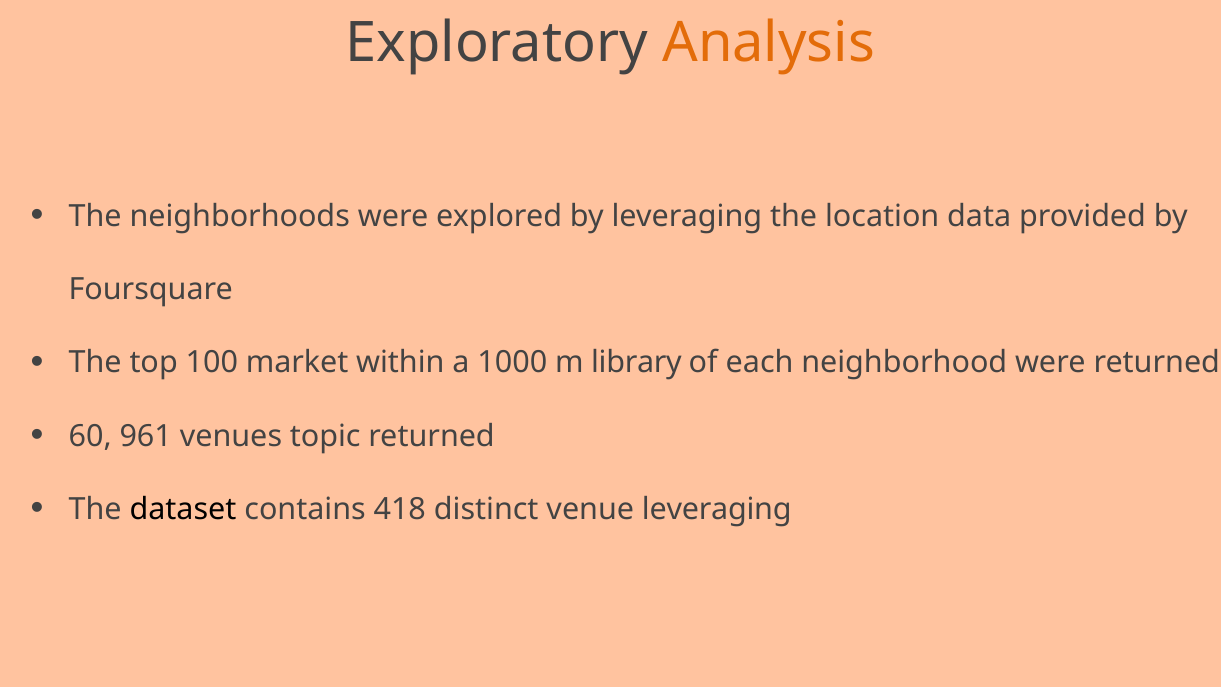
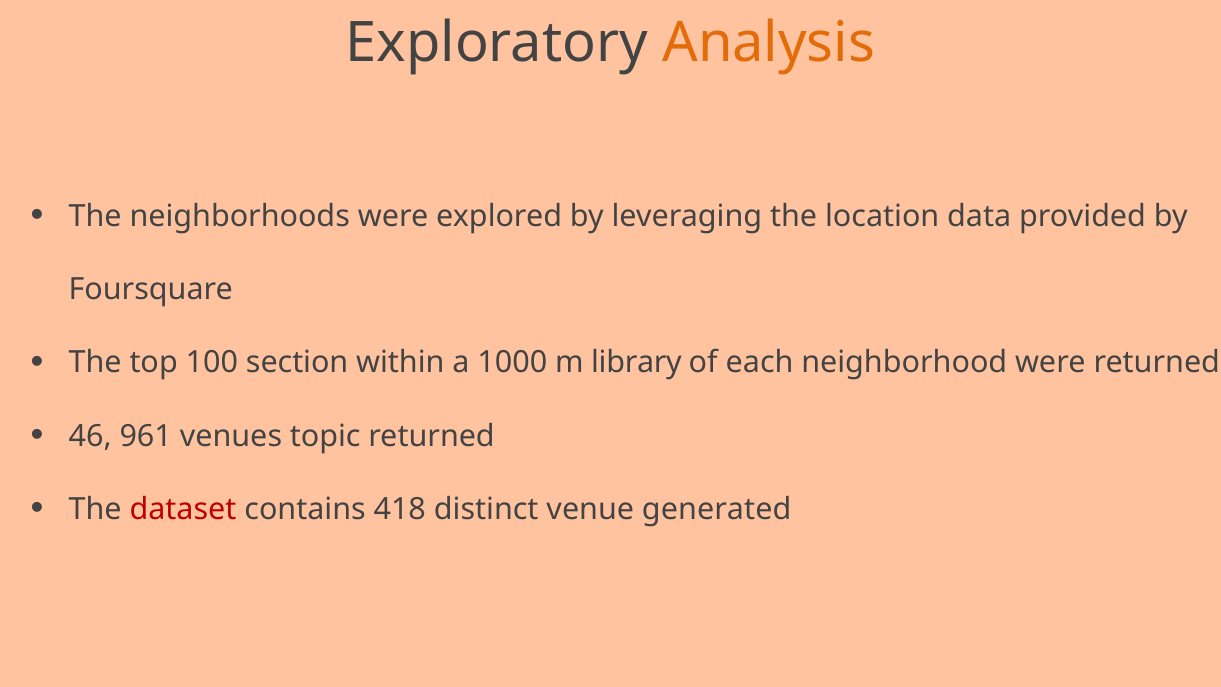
market: market -> section
60: 60 -> 46
dataset colour: black -> red
venue leveraging: leveraging -> generated
